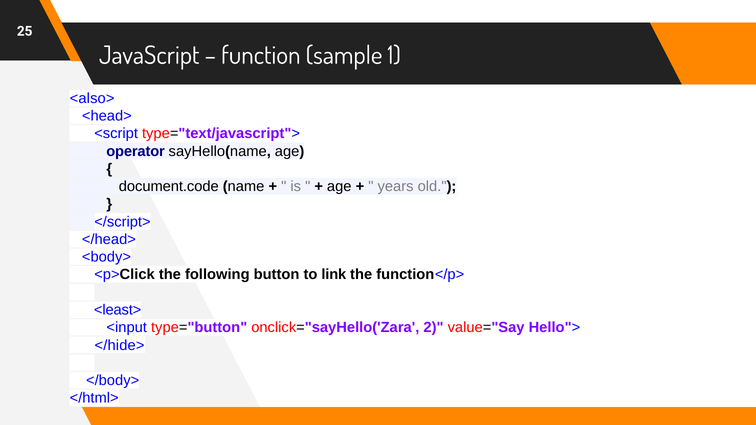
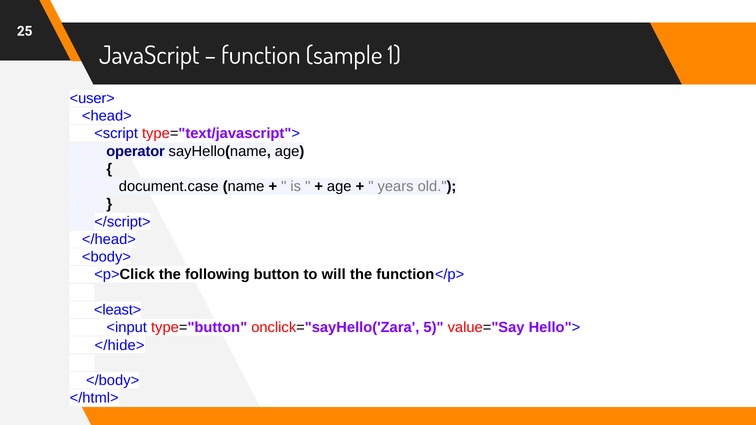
<also>: <also> -> <user>
document.code: document.code -> document.case
link: link -> will
2: 2 -> 5
